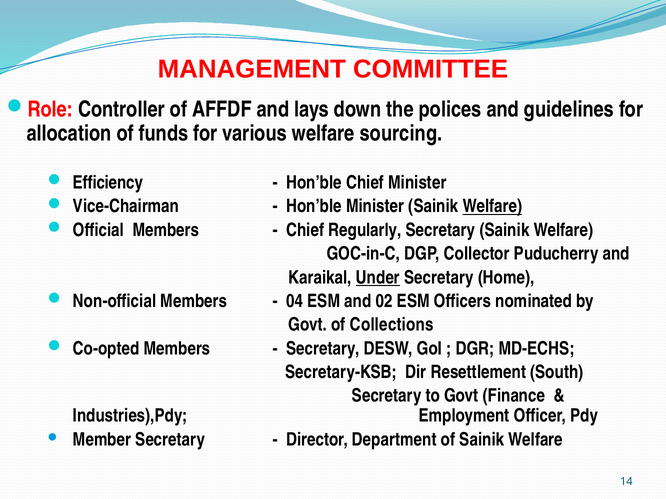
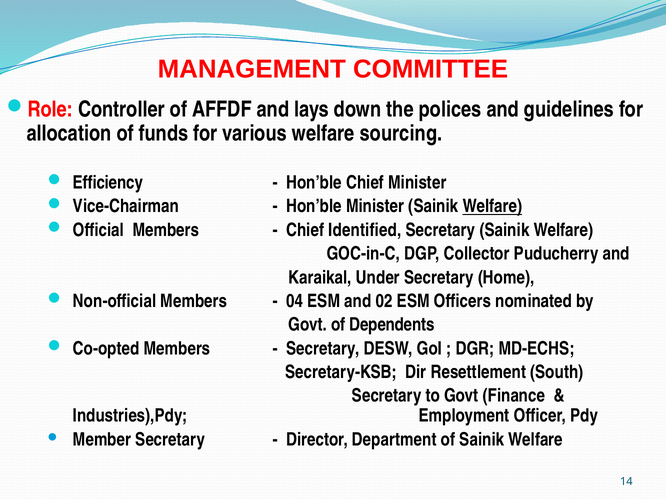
Regularly: Regularly -> Identified
Under underline: present -> none
Collections: Collections -> Dependents
